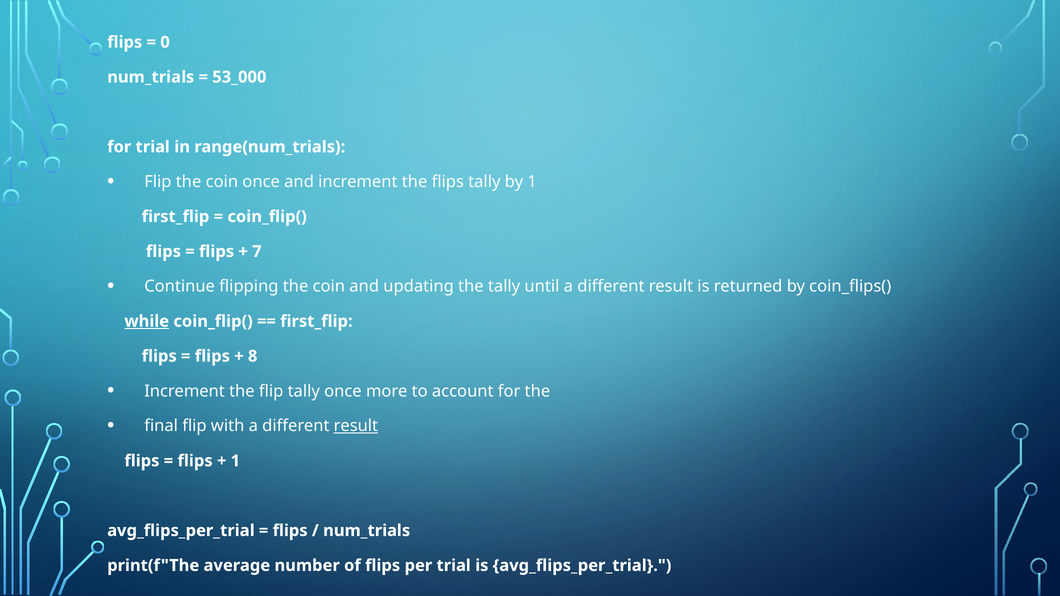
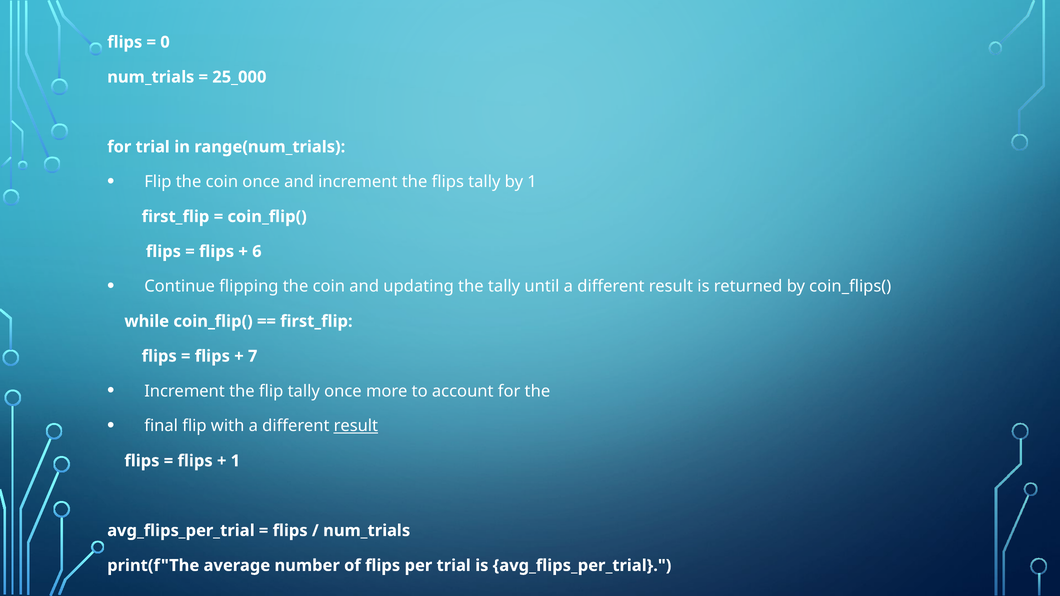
53_000: 53_000 -> 25_000
7: 7 -> 6
while underline: present -> none
8: 8 -> 7
